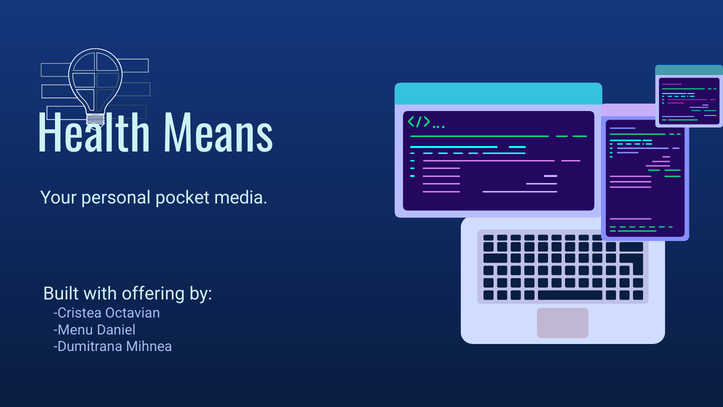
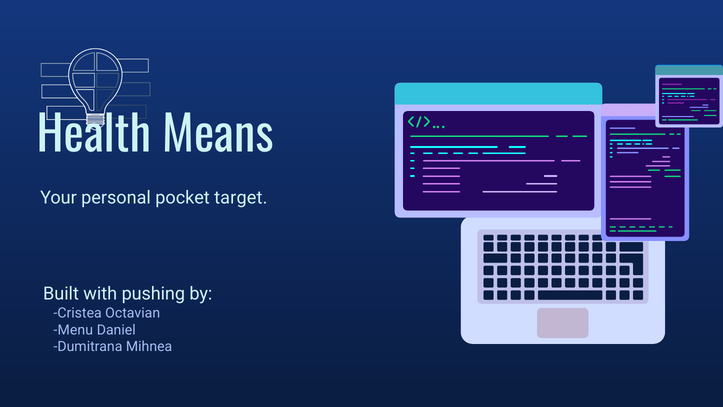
media: media -> target
offering: offering -> pushing
